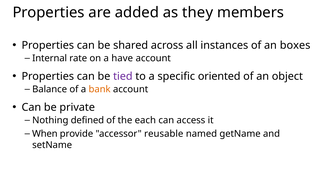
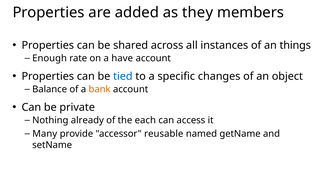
boxes: boxes -> things
Internal: Internal -> Enough
tied colour: purple -> blue
oriented: oriented -> changes
defined: defined -> already
When: When -> Many
